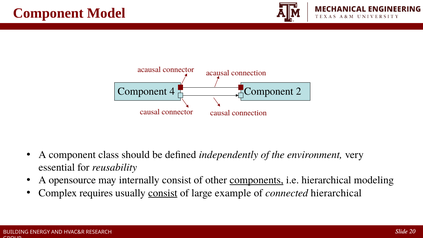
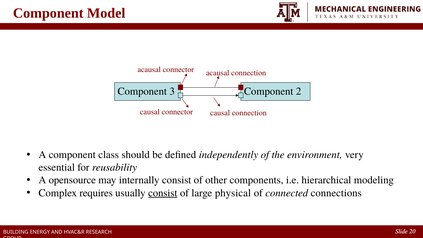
4: 4 -> 3
components underline: present -> none
example: example -> physical
connected hierarchical: hierarchical -> connections
